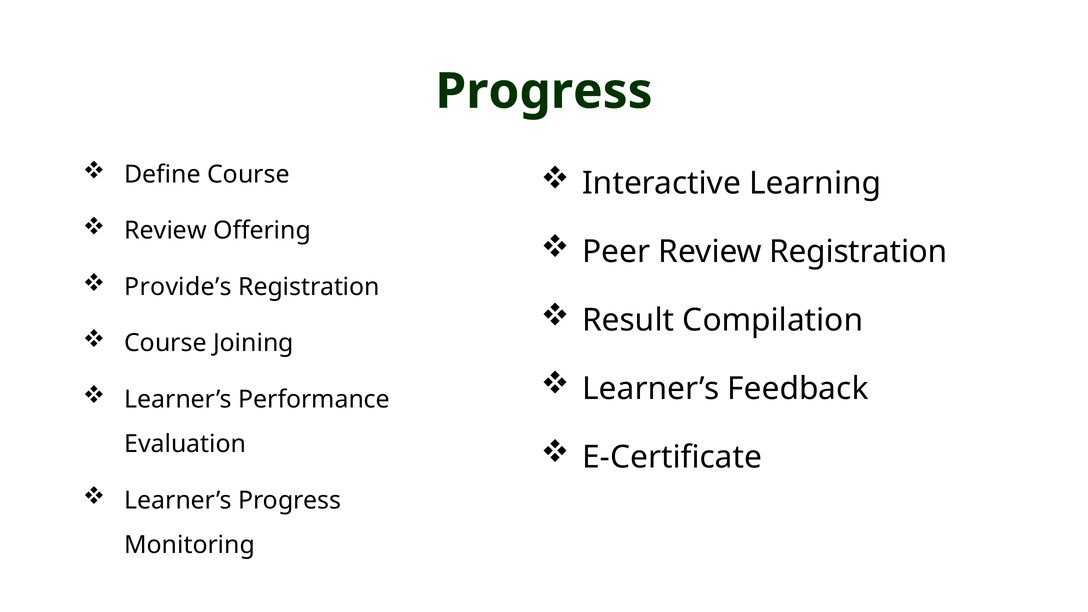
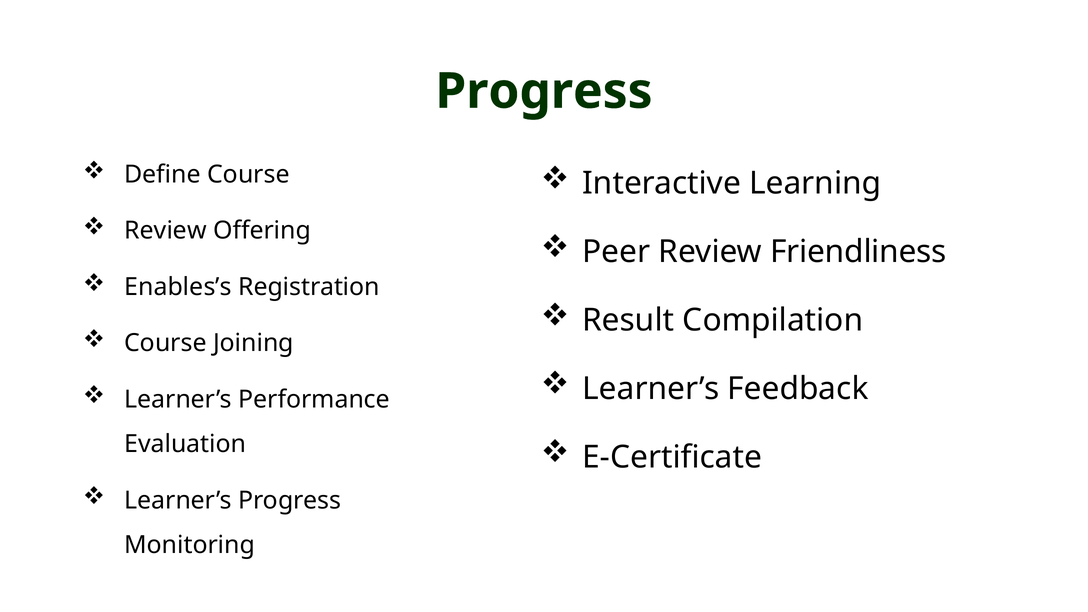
Review Registration: Registration -> Friendliness
Provide’s: Provide’s -> Enables’s
